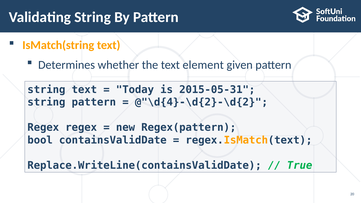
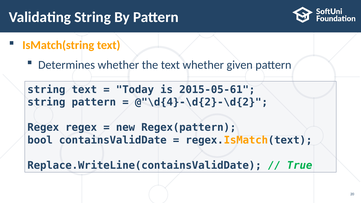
text element: element -> whether
2015-05-31: 2015-05-31 -> 2015-05-61
